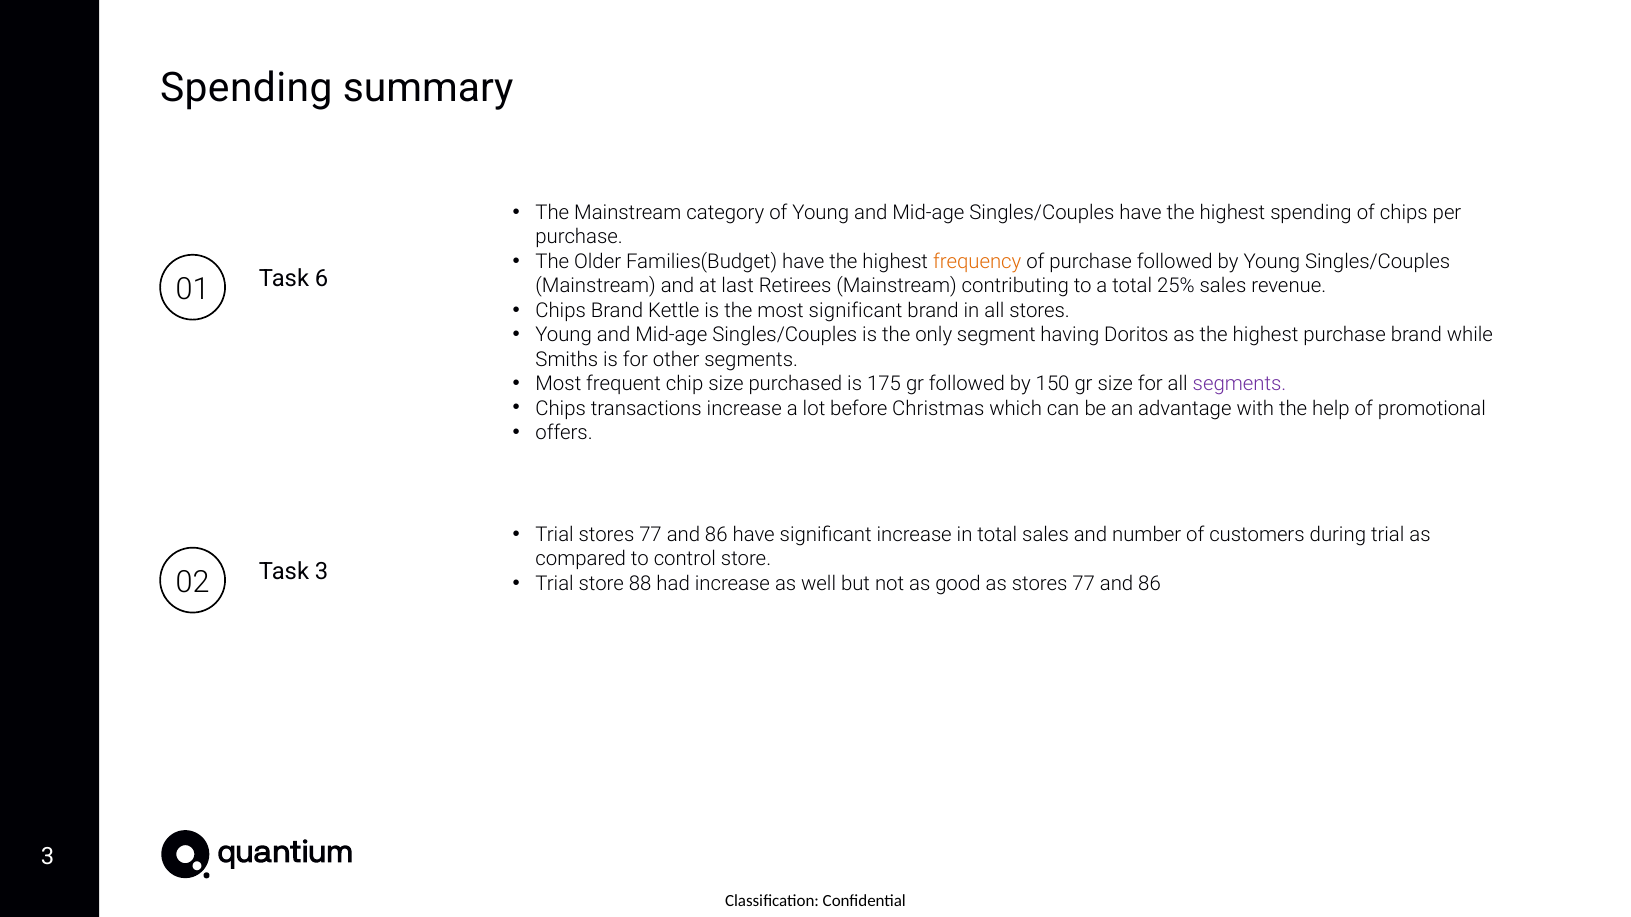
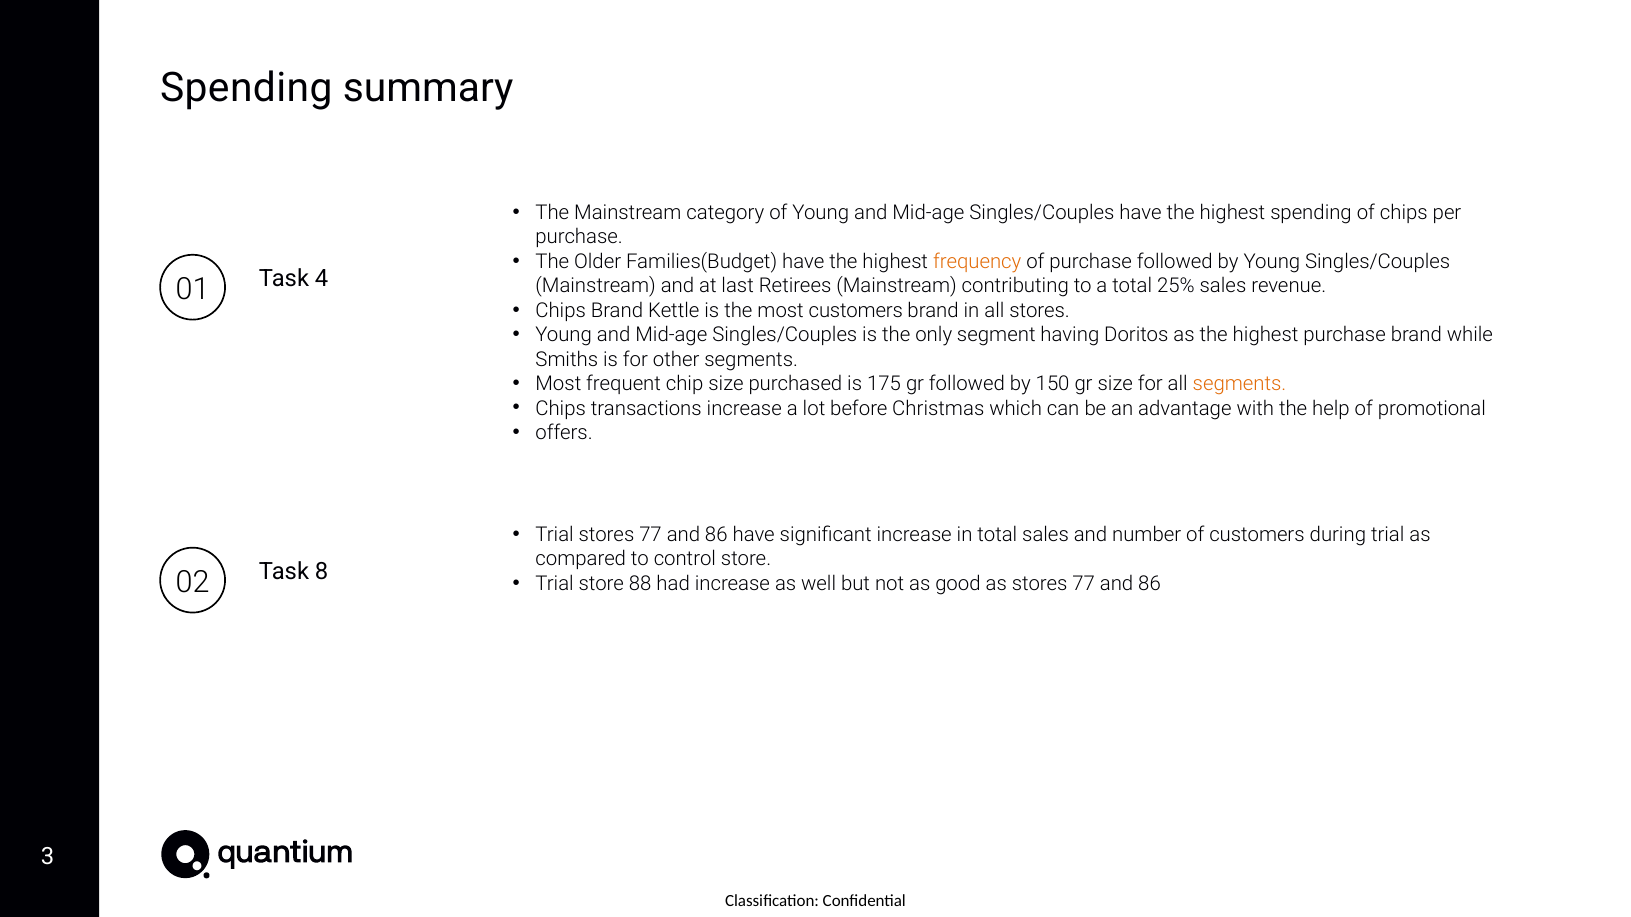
6: 6 -> 4
most significant: significant -> customers
segments at (1240, 384) colour: purple -> orange
Task 3: 3 -> 8
